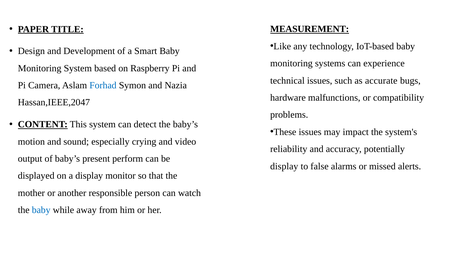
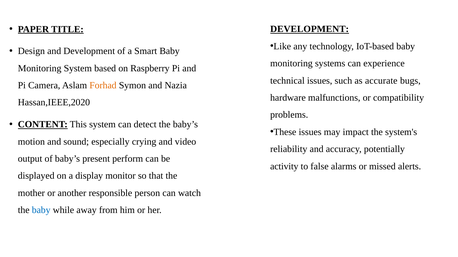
MEASUREMENT at (310, 29): MEASUREMENT -> DEVELOPMENT
Forhad colour: blue -> orange
Hassan,IEEE,2047: Hassan,IEEE,2047 -> Hassan,IEEE,2020
display at (284, 167): display -> activity
